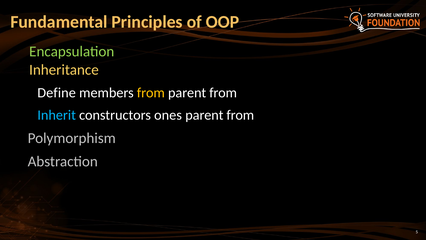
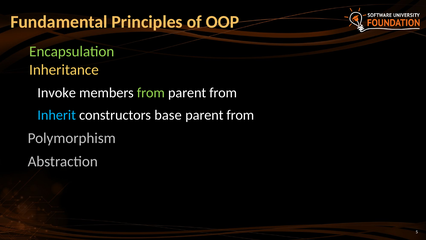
Define: Define -> Invoke
from at (151, 93) colour: yellow -> light green
ones: ones -> base
